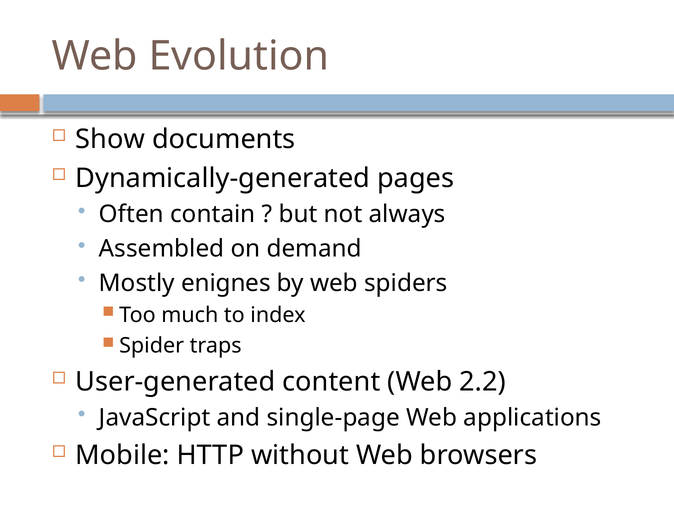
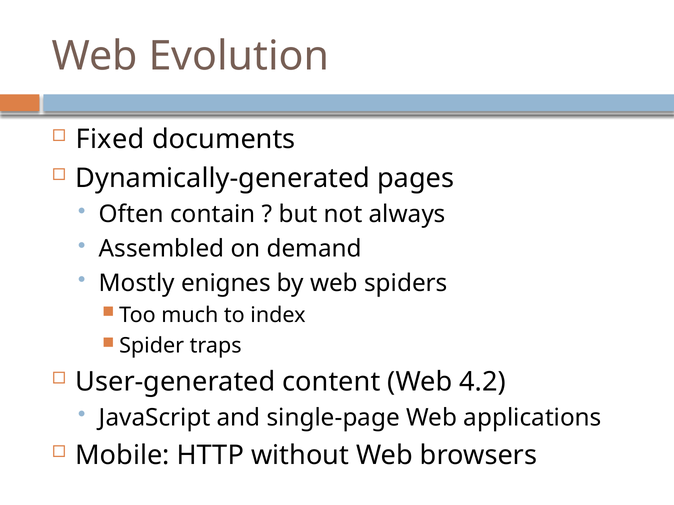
Show: Show -> Fixed
2.2: 2.2 -> 4.2
